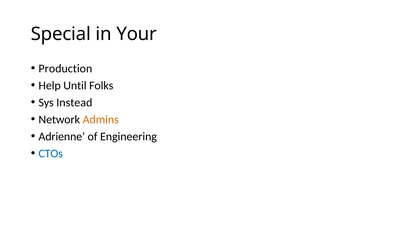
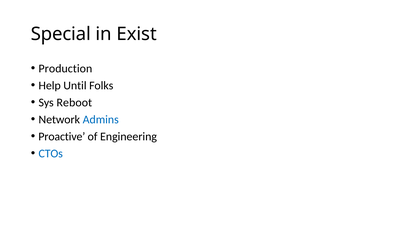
Your: Your -> Exist
Instead: Instead -> Reboot
Admins colour: orange -> blue
Adrienne: Adrienne -> Proactive
